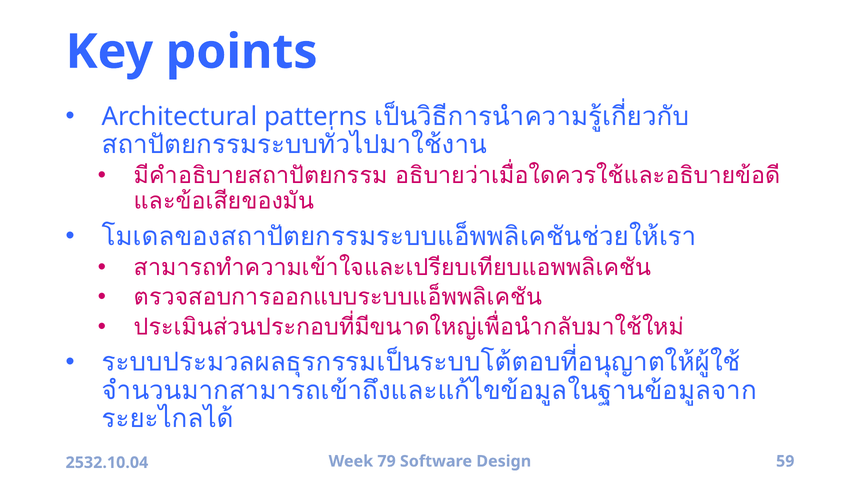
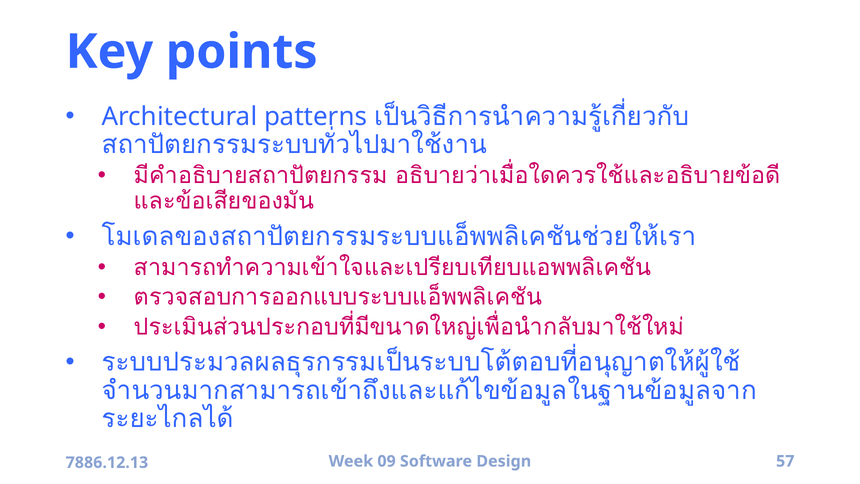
79: 79 -> 09
59: 59 -> 57
2532.10.04: 2532.10.04 -> 7886.12.13
